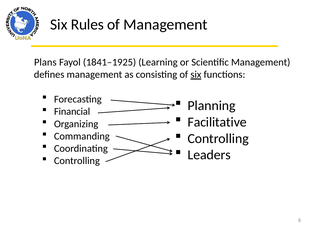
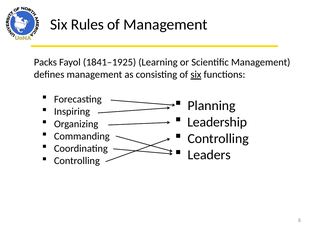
Plans: Plans -> Packs
Financial: Financial -> Inspiring
Facilitative: Facilitative -> Leadership
